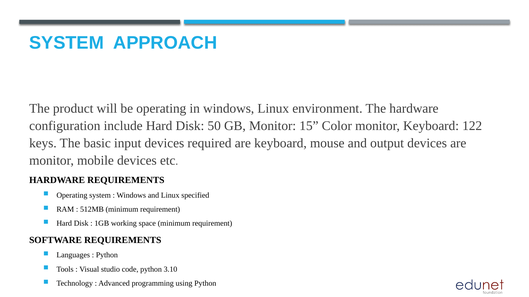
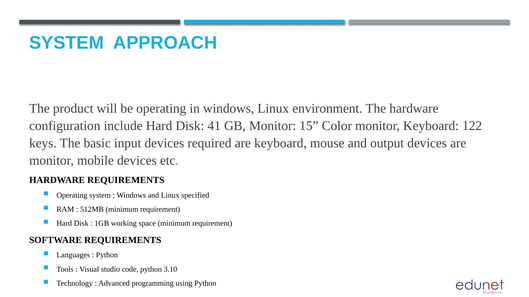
50: 50 -> 41
